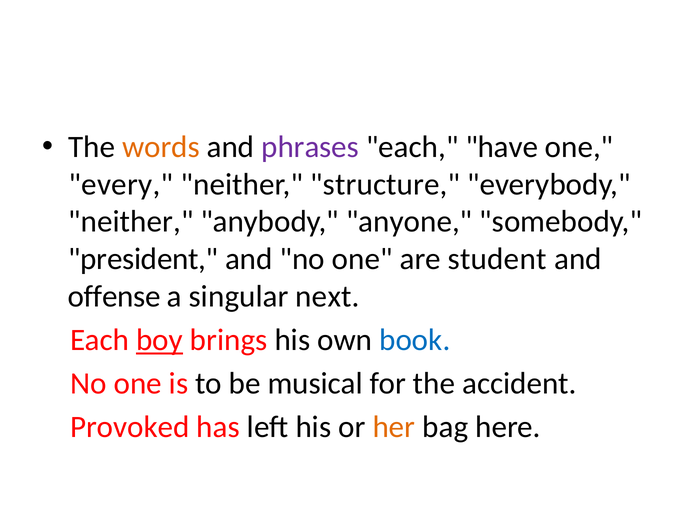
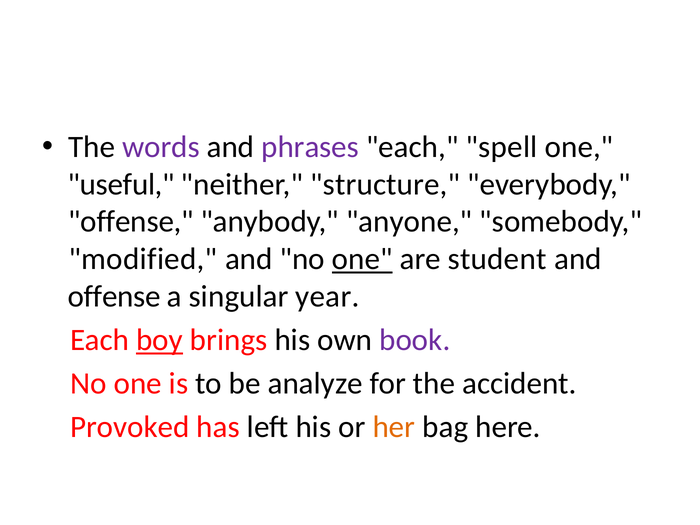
words colour: orange -> purple
have: have -> spell
every: every -> useful
neither at (131, 222): neither -> offense
president: president -> modified
one at (362, 259) underline: none -> present
next: next -> year
book colour: blue -> purple
musical: musical -> analyze
